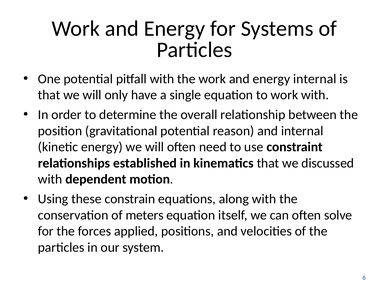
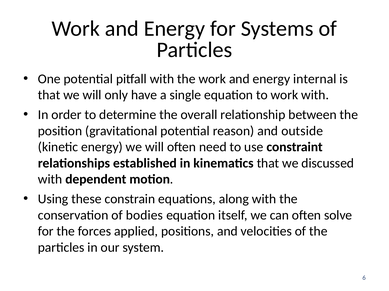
and internal: internal -> outside
meters: meters -> bodies
